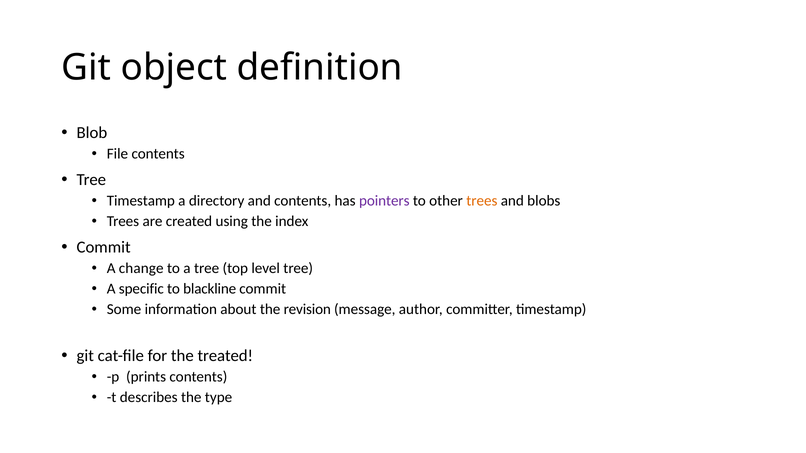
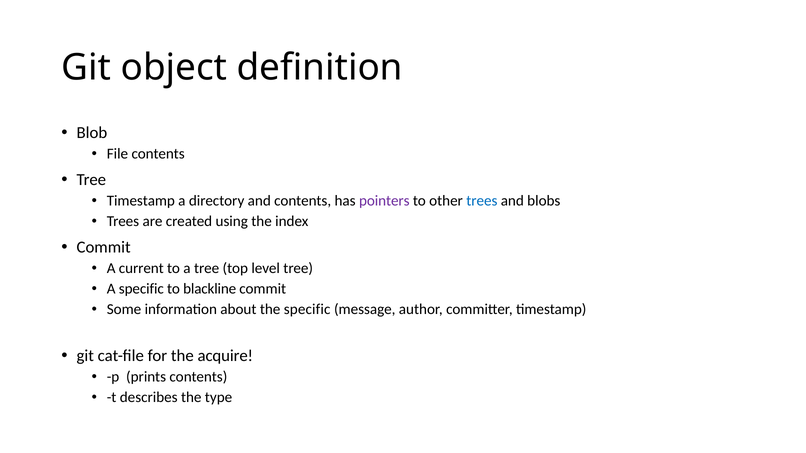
trees at (482, 201) colour: orange -> blue
change: change -> current
the revision: revision -> specific
treated: treated -> acquire
